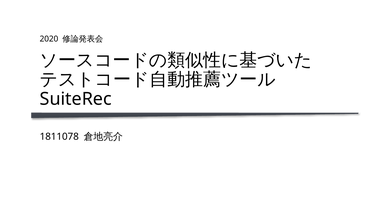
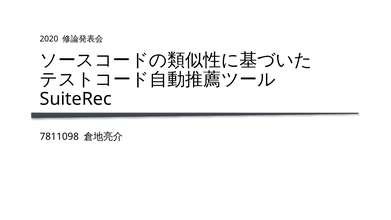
1811078: 1811078 -> 7811098
